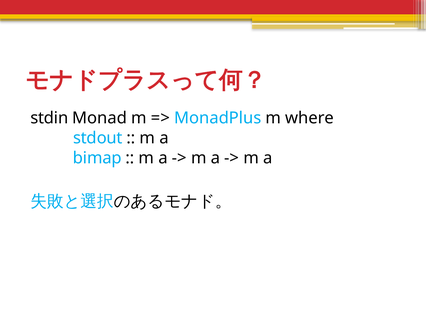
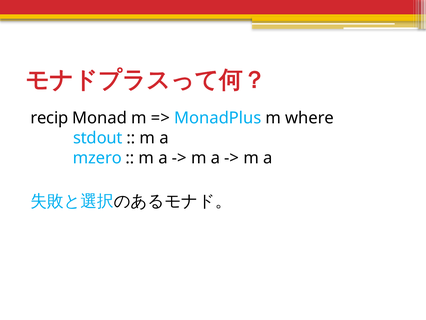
stdin: stdin -> recip
bimap: bimap -> mzero
